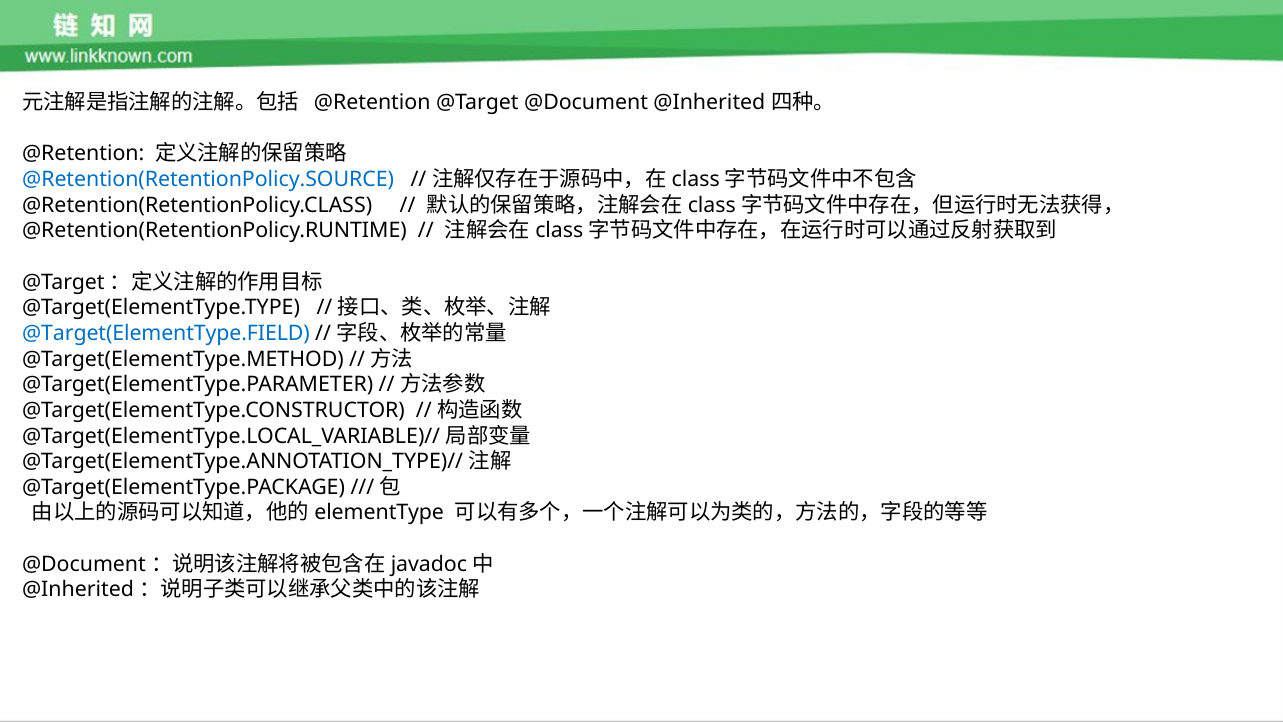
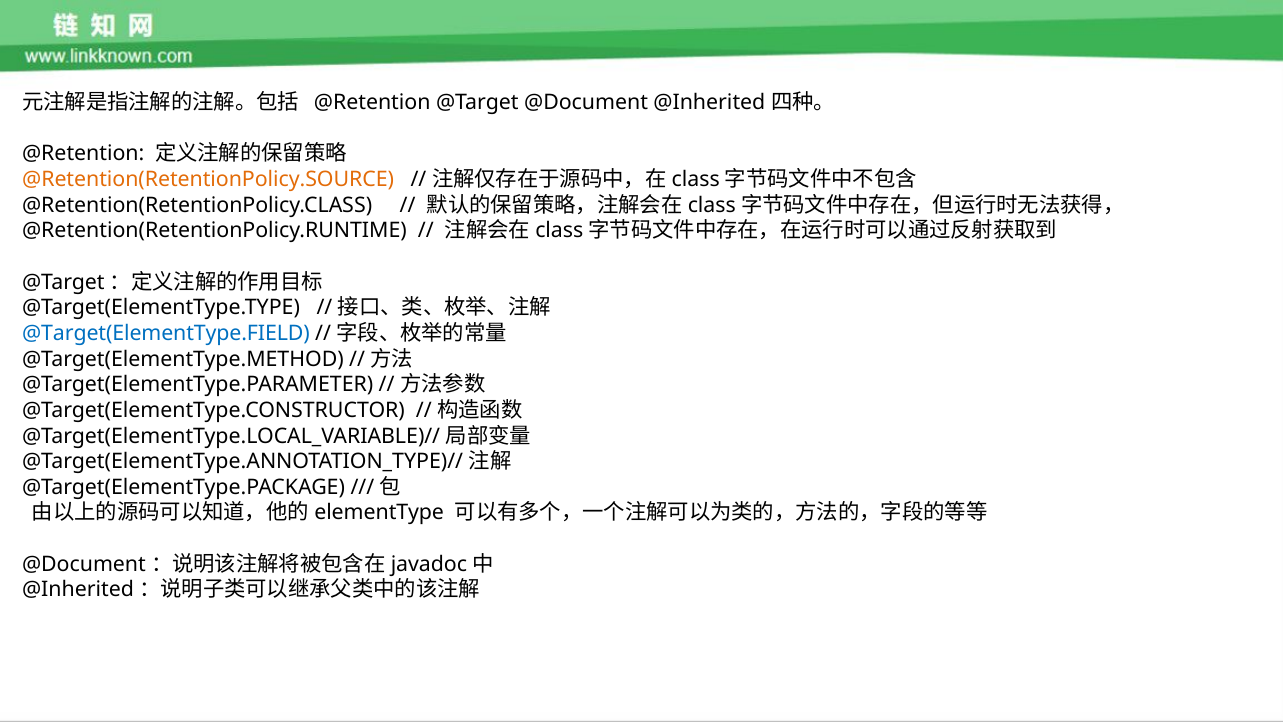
@Retention(RetentionPolicy.SOURCE colour: blue -> orange
